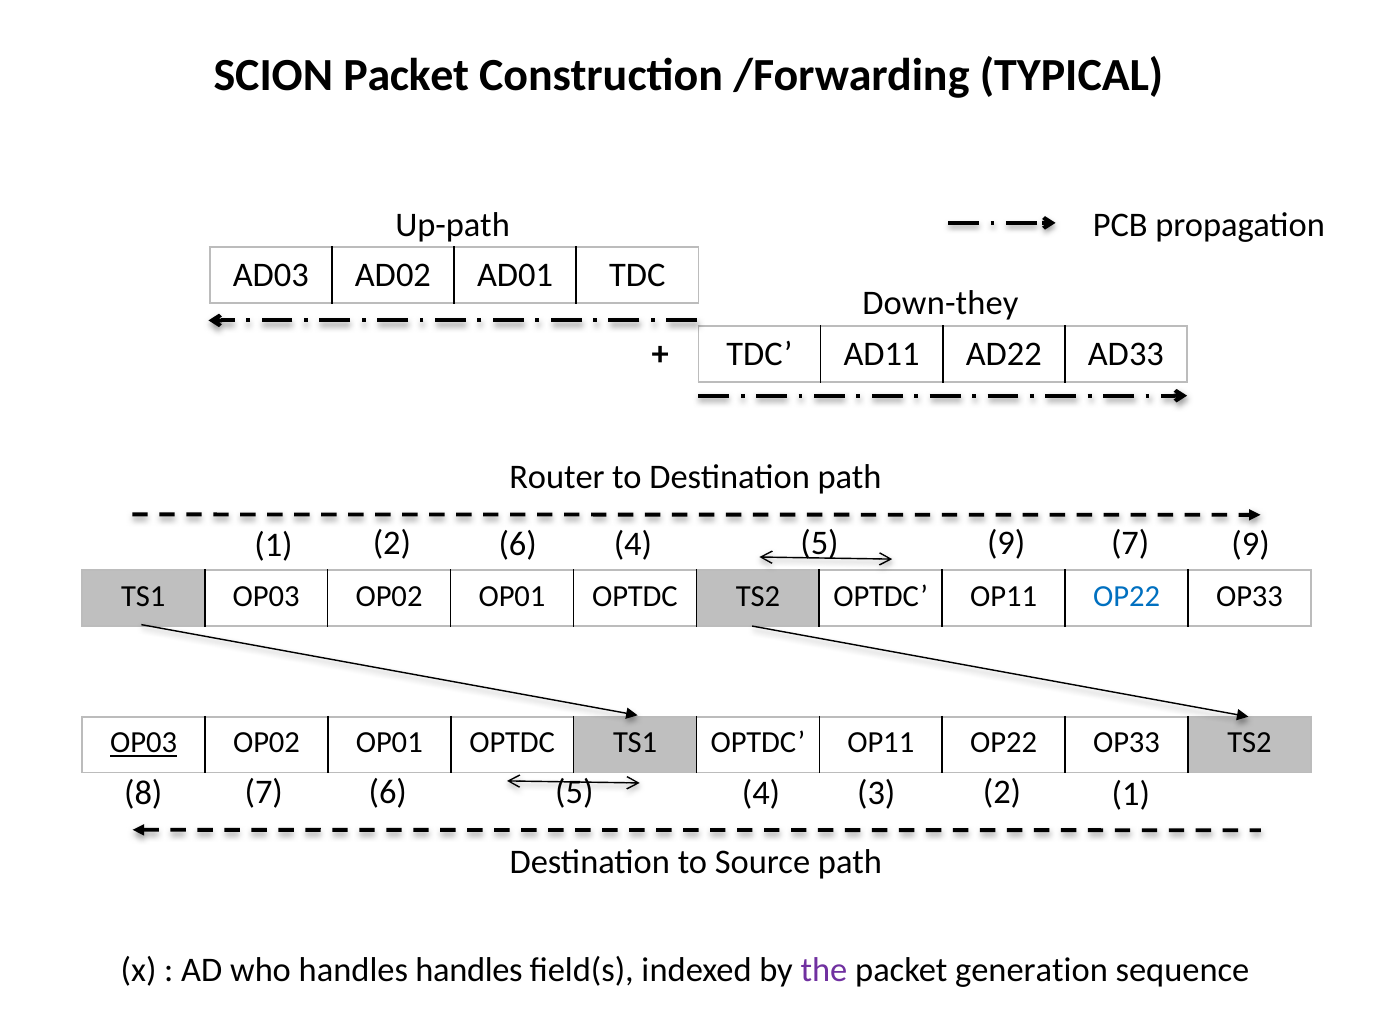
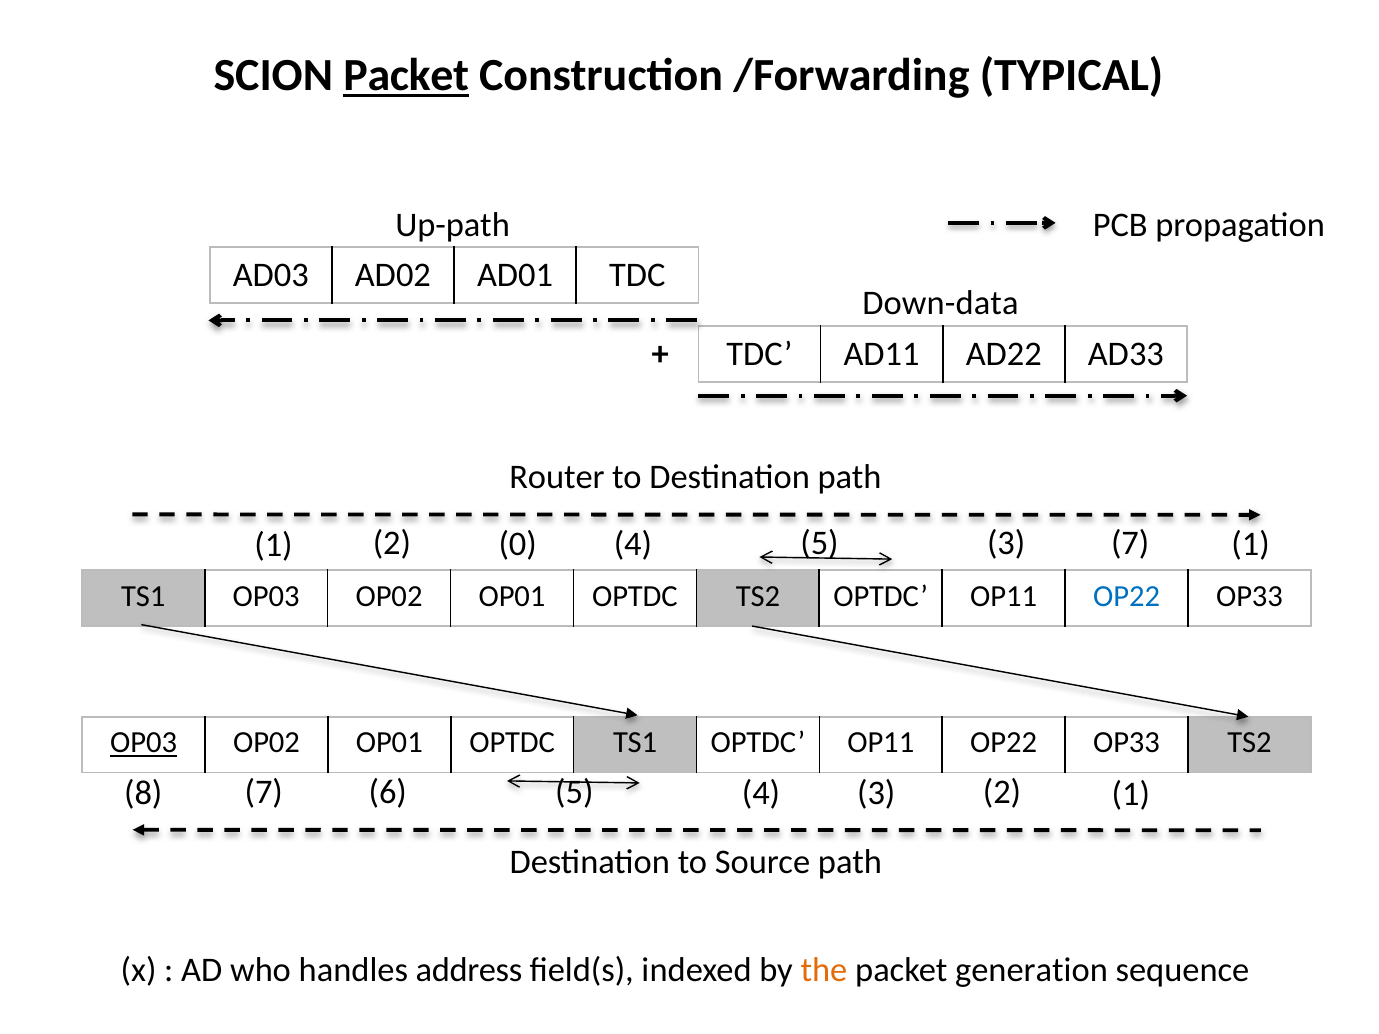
Packet at (406, 75) underline: none -> present
Down-they: Down-they -> Down-data
2 6: 6 -> 0
9 at (1006, 543): 9 -> 3
7 9: 9 -> 1
handles handles: handles -> address
the colour: purple -> orange
